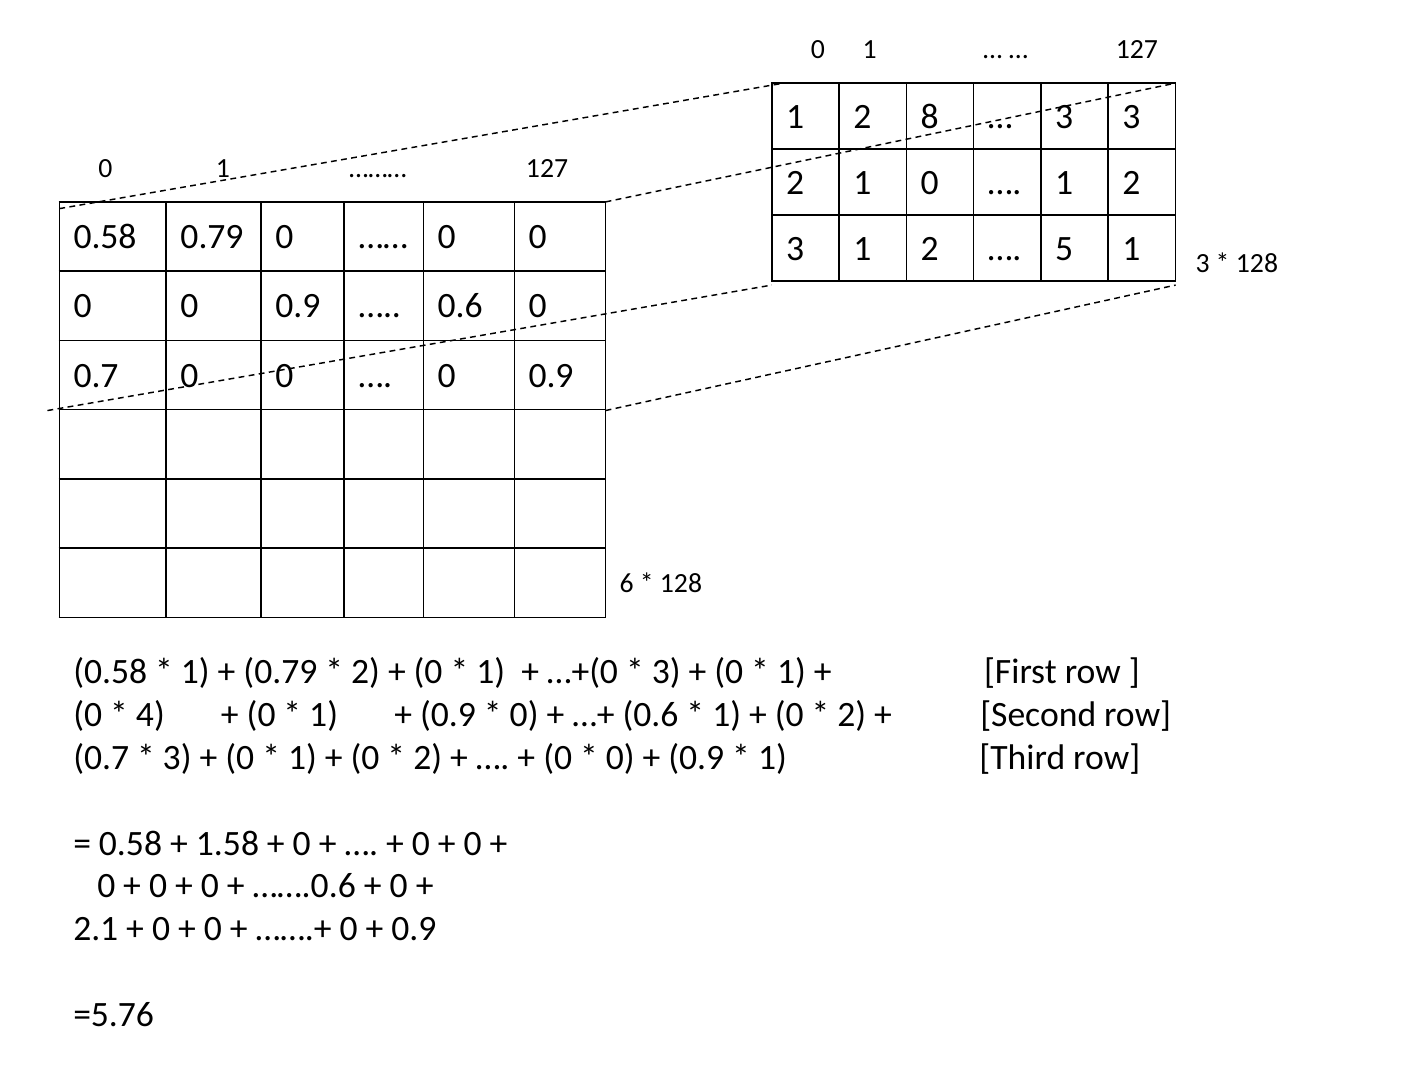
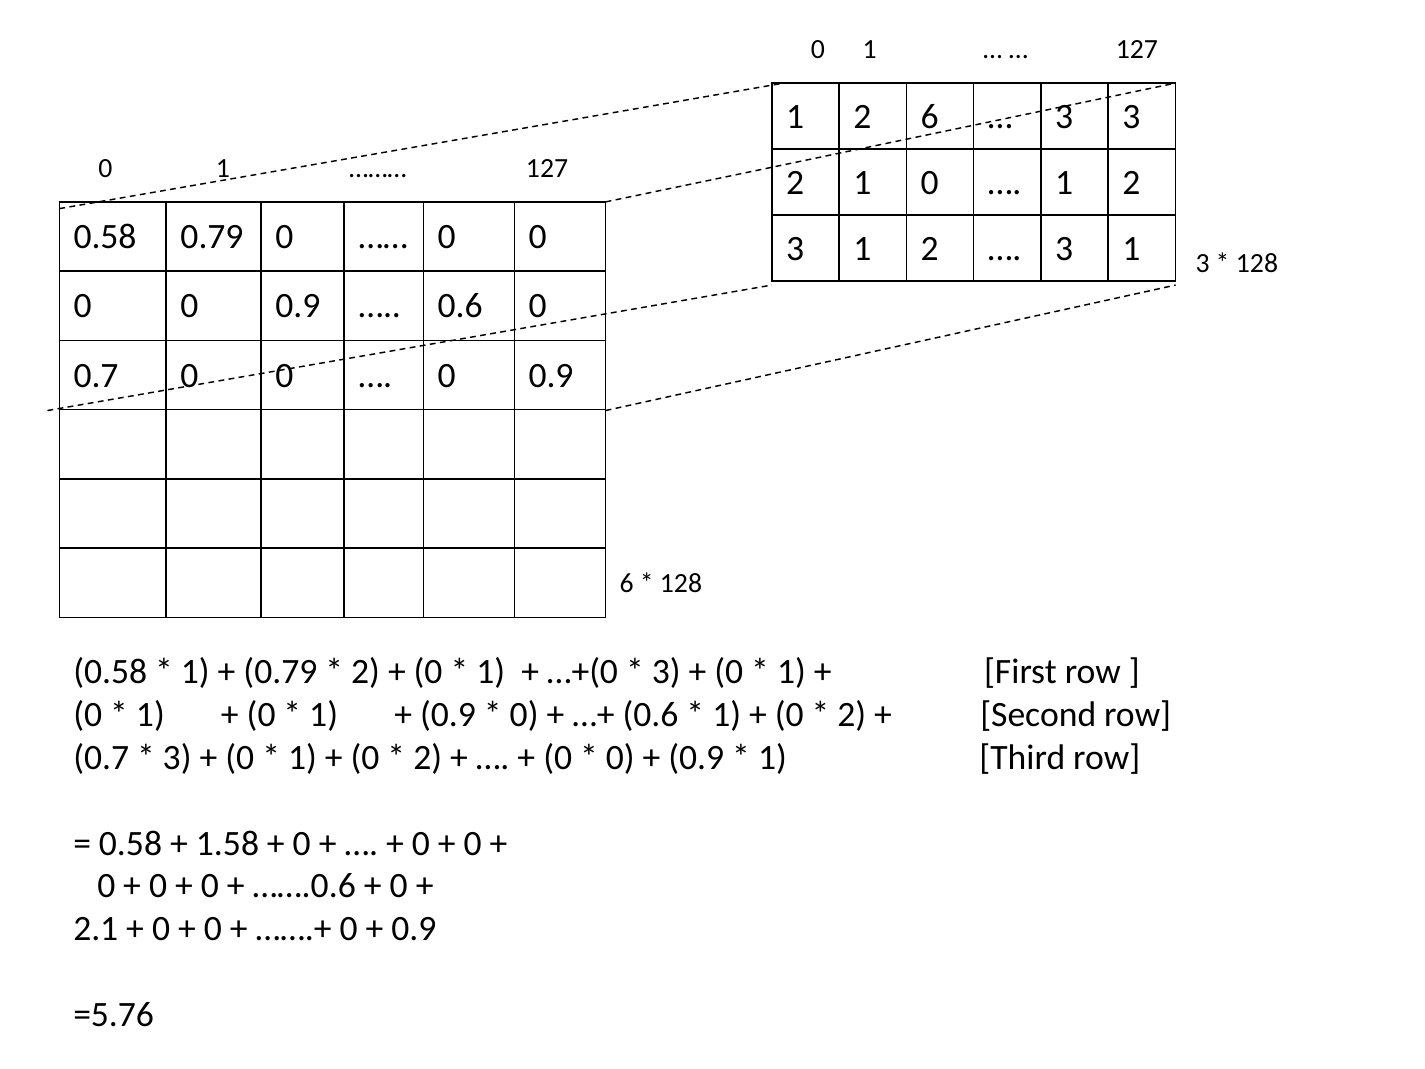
2 8: 8 -> 6
5 at (1064, 248): 5 -> 3
4 at (150, 715): 4 -> 1
